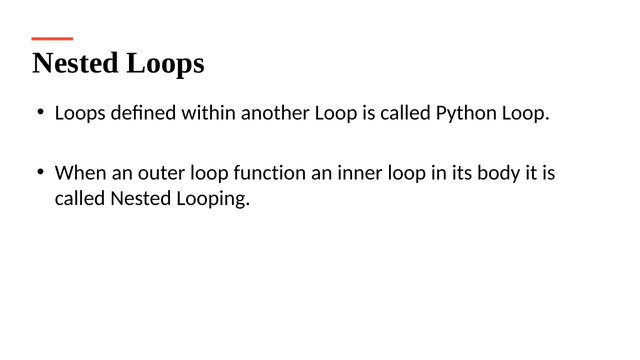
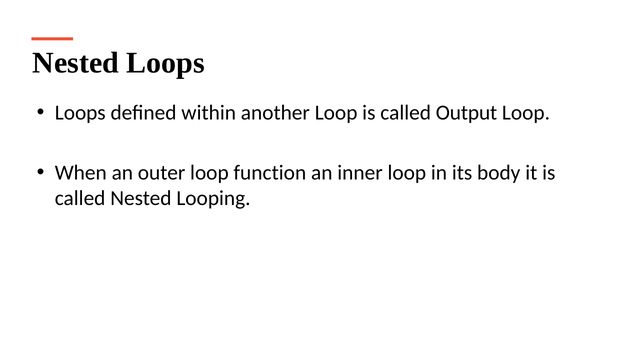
Python: Python -> Output
